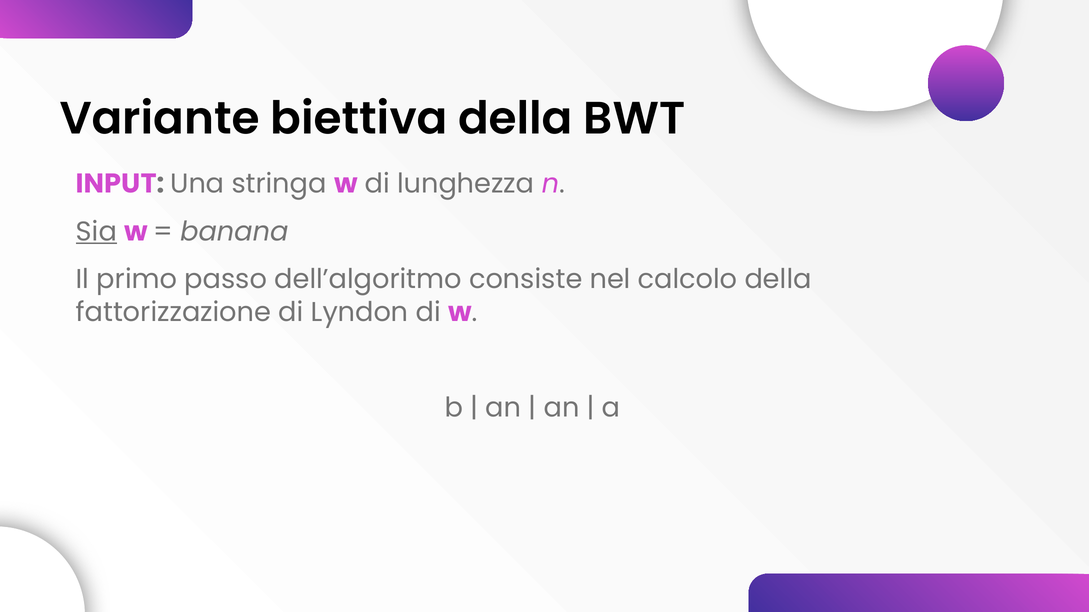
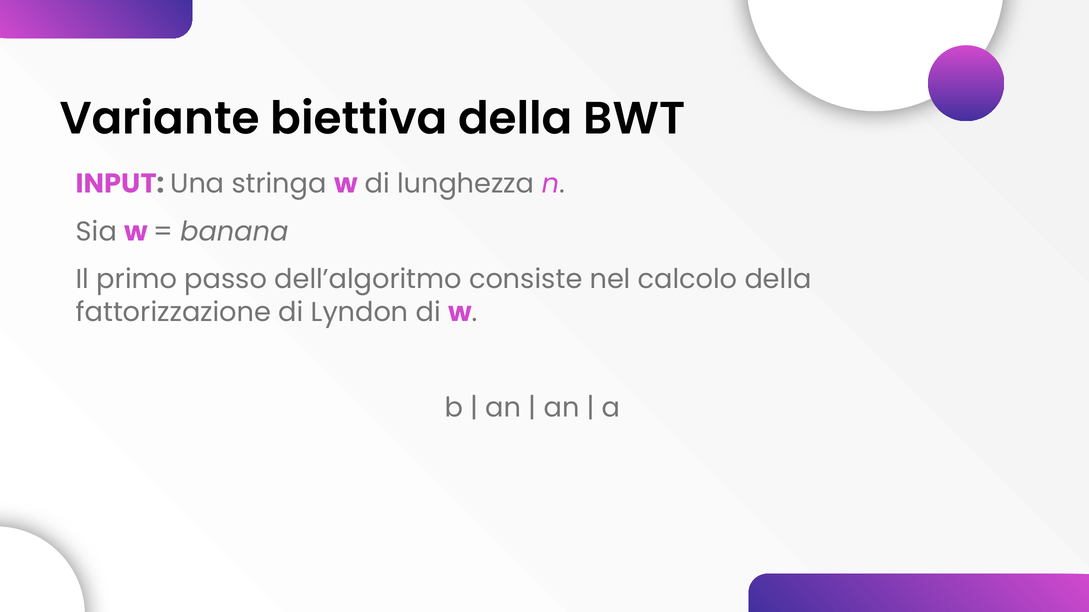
Sia underline: present -> none
